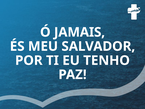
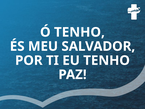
Ó JAMAIS: JAMAIS -> TENHO
